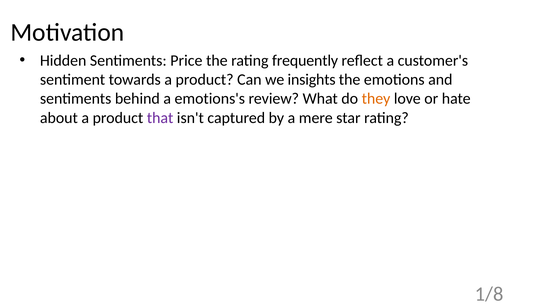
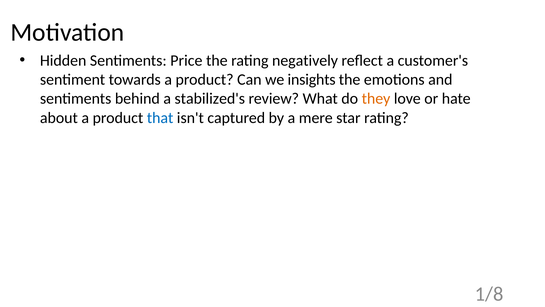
frequently: frequently -> negatively
emotions's: emotions's -> stabilized's
that colour: purple -> blue
